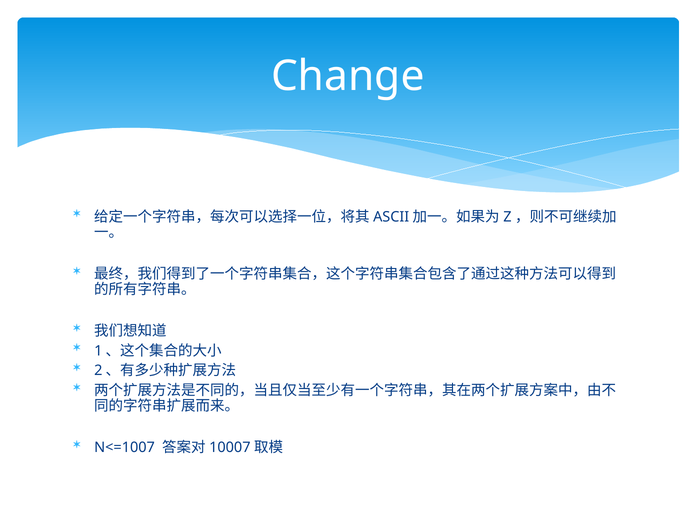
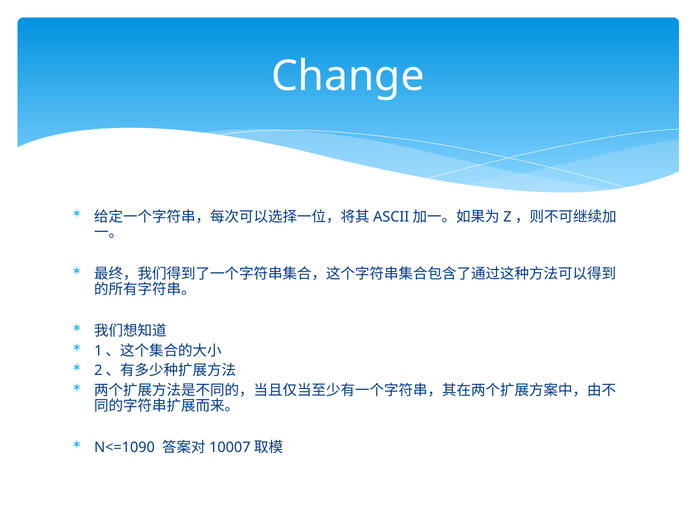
N<=1007: N<=1007 -> N<=1090
